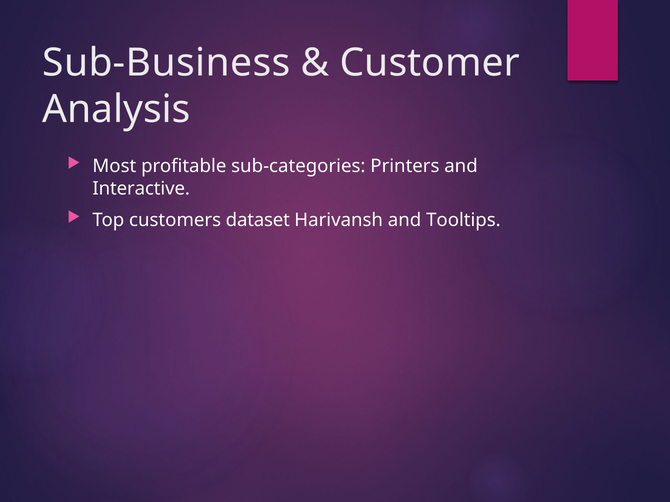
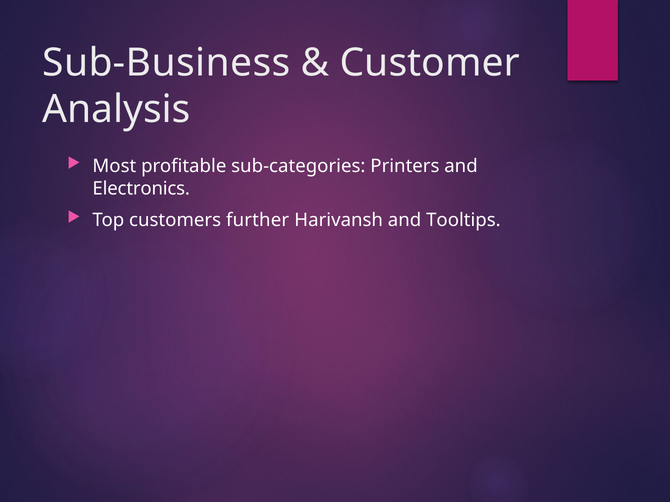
Interactive: Interactive -> Electronics
dataset: dataset -> further
